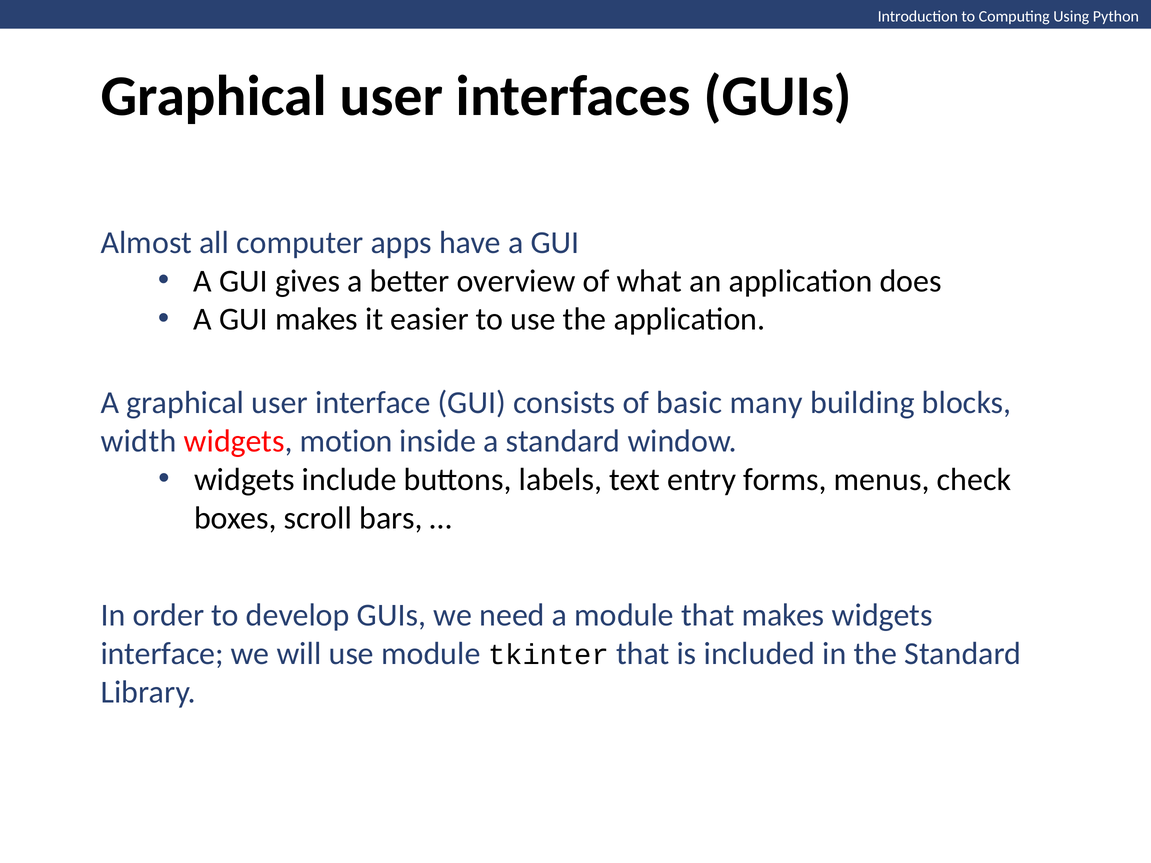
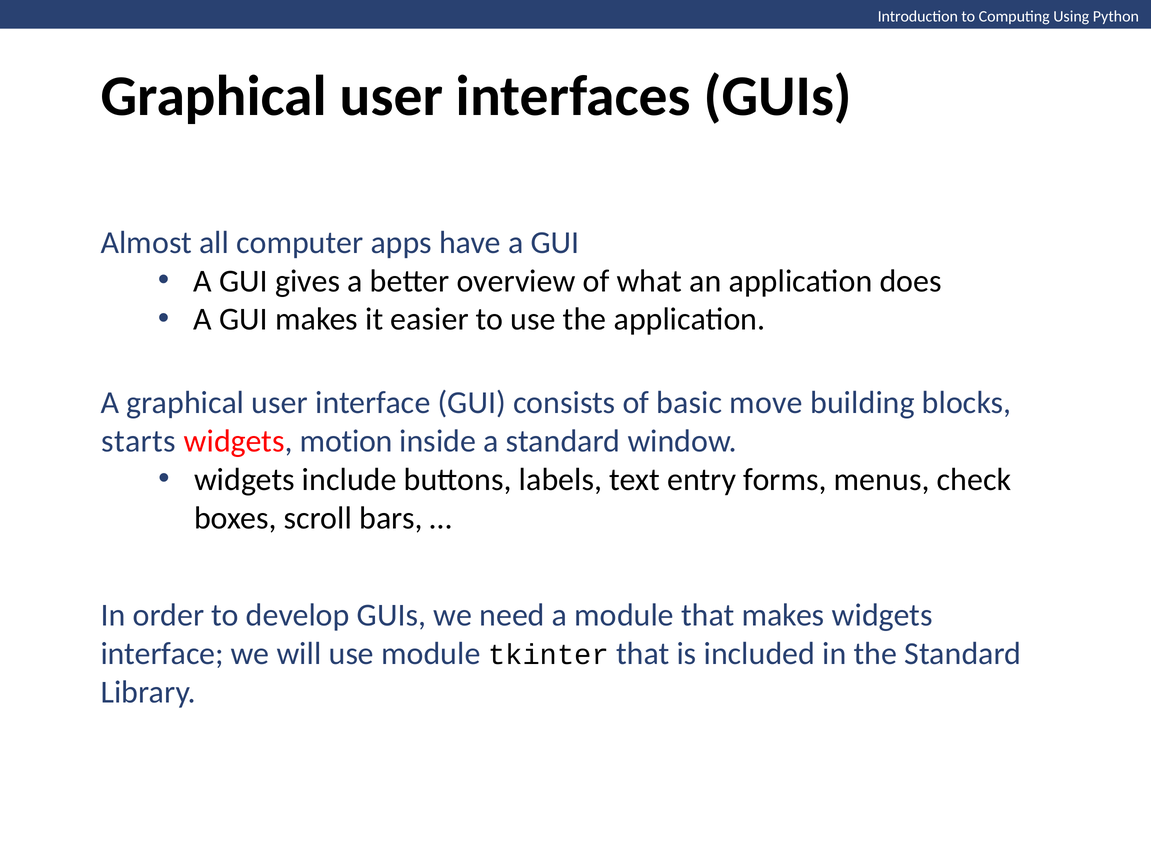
many: many -> move
width: width -> starts
